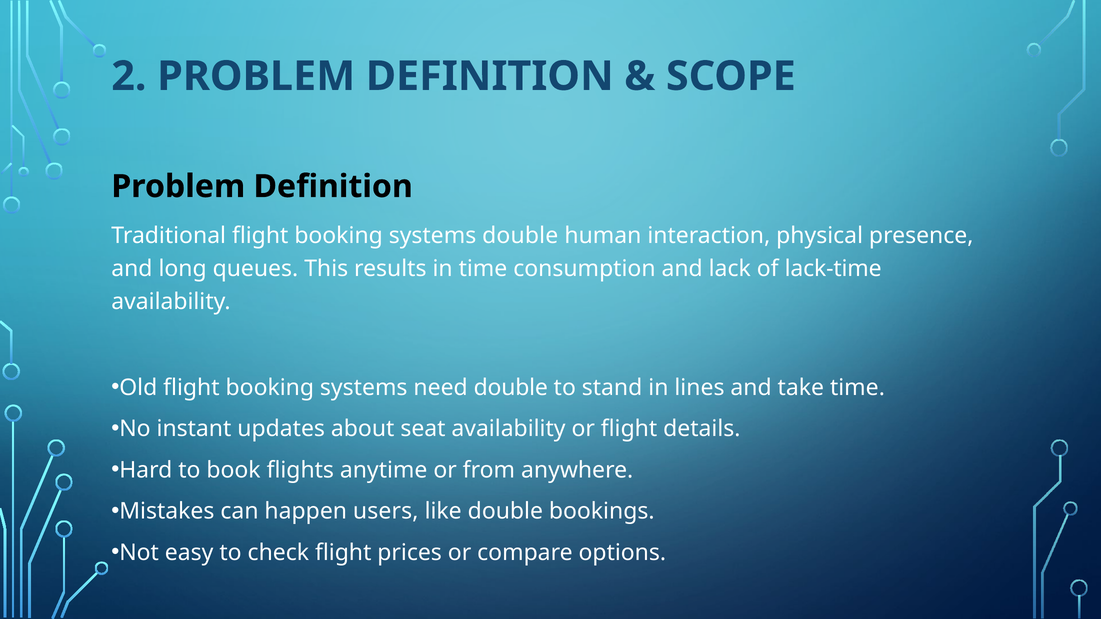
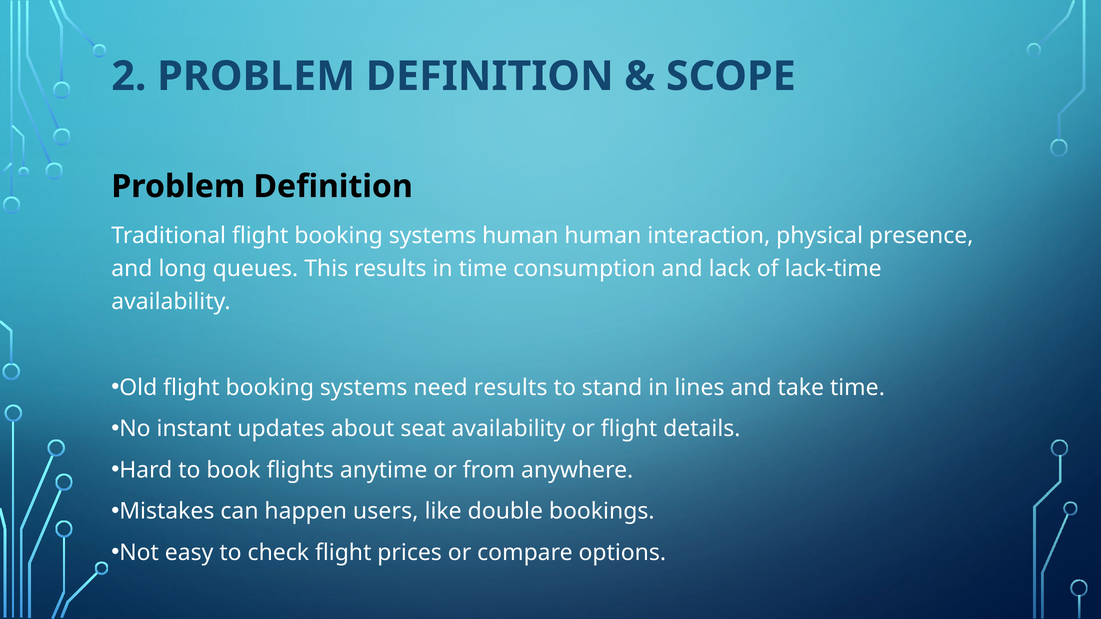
systems double: double -> human
need double: double -> results
